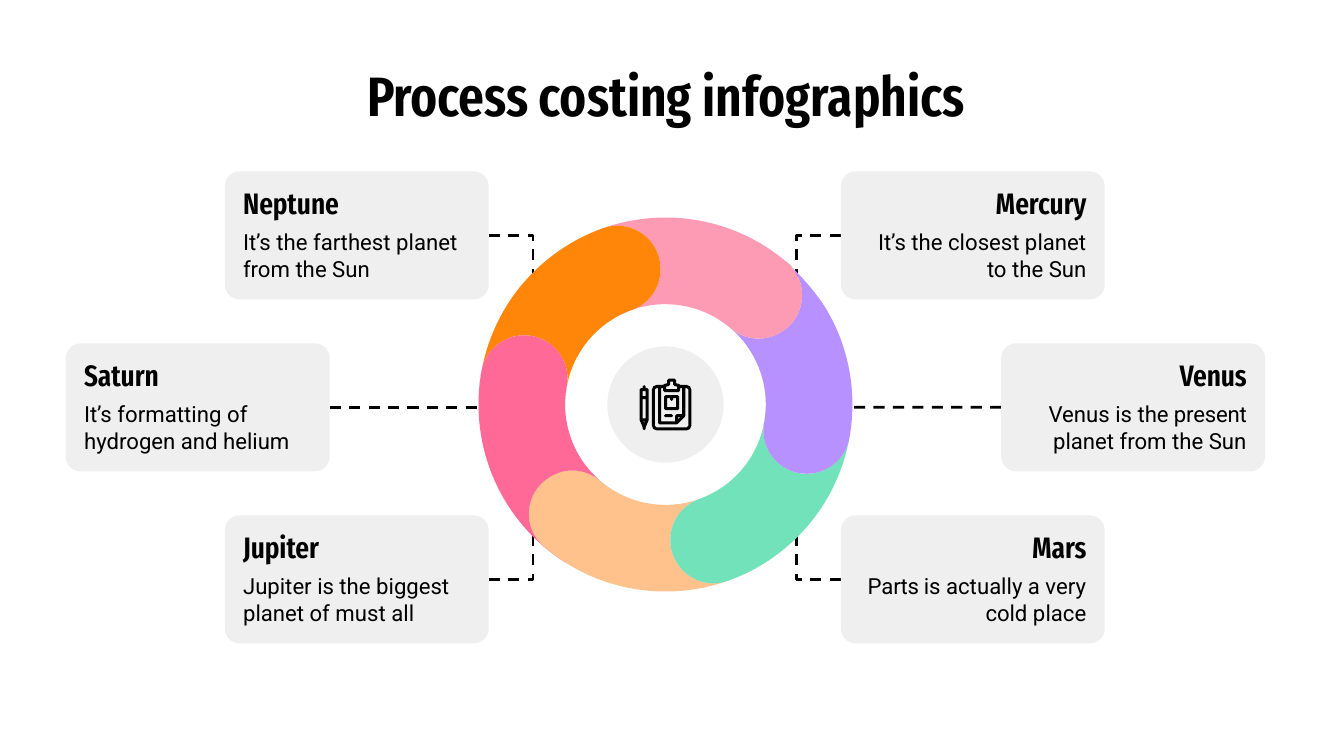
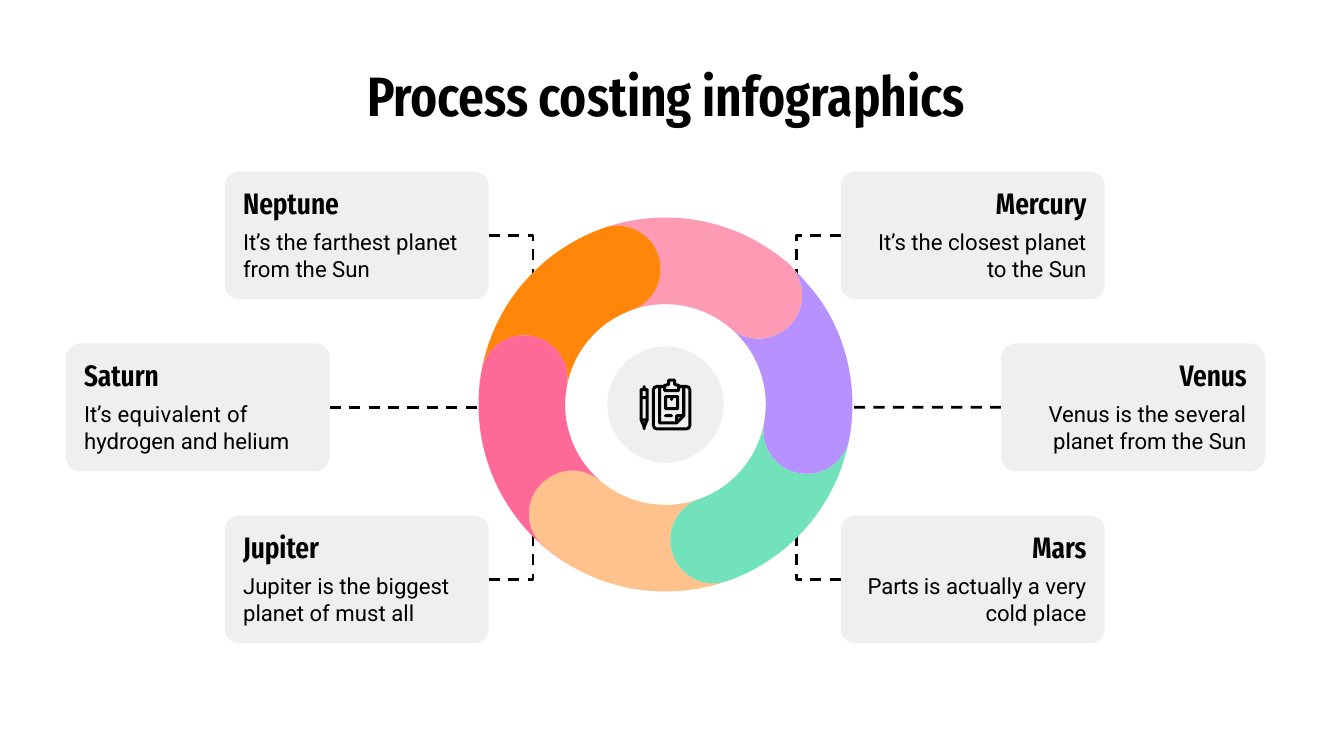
formatting: formatting -> equivalent
present: present -> several
